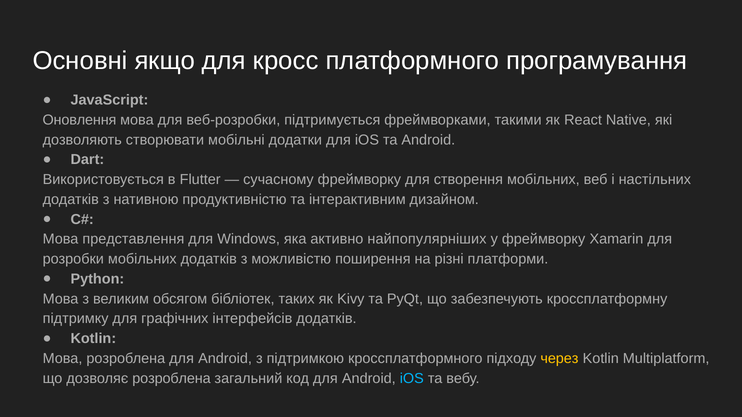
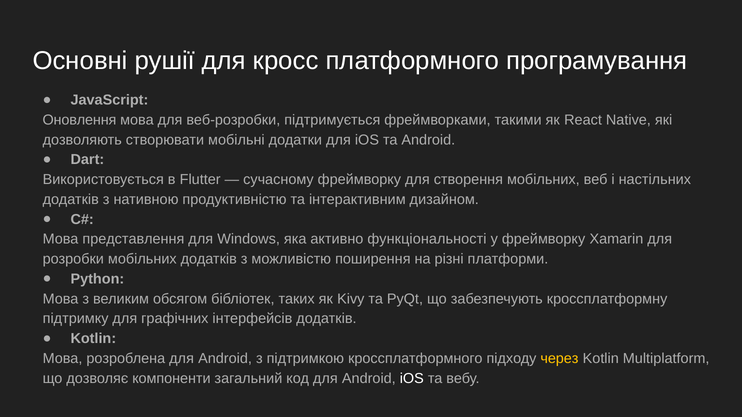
якщо: якщо -> рушії
найпопулярніших: найпопулярніших -> функціональності
дозволяє розроблена: розроблена -> компоненти
iOS at (412, 379) colour: light blue -> white
